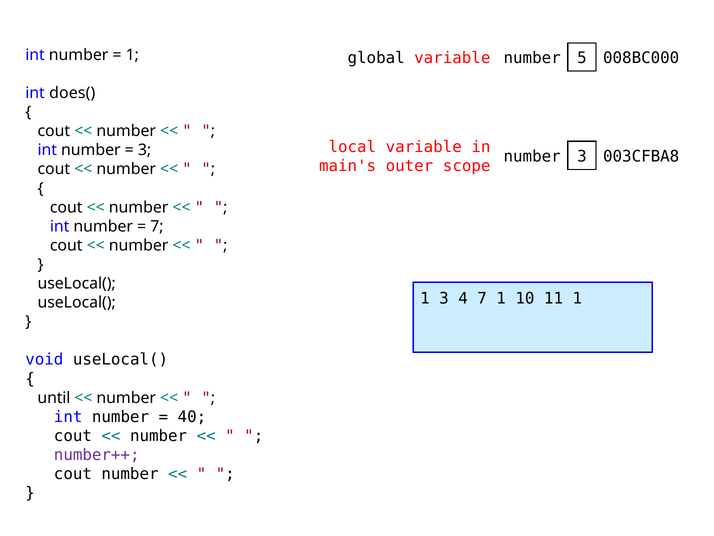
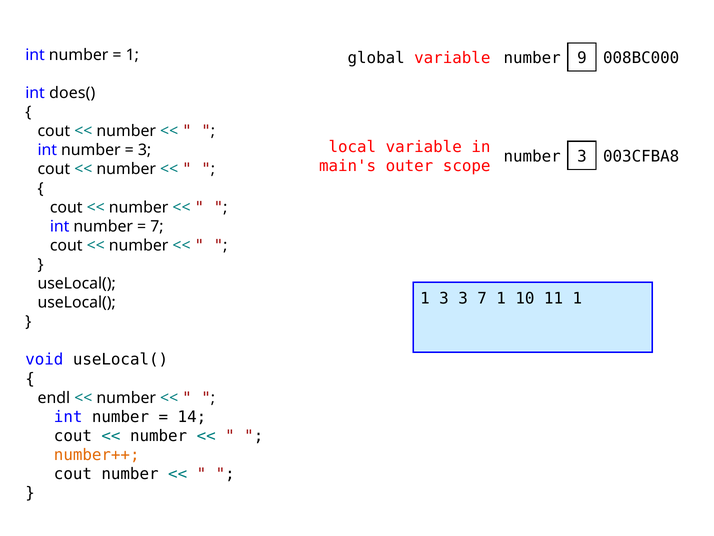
5: 5 -> 9
3 4: 4 -> 3
until: until -> endl
40: 40 -> 14
number++ colour: purple -> orange
